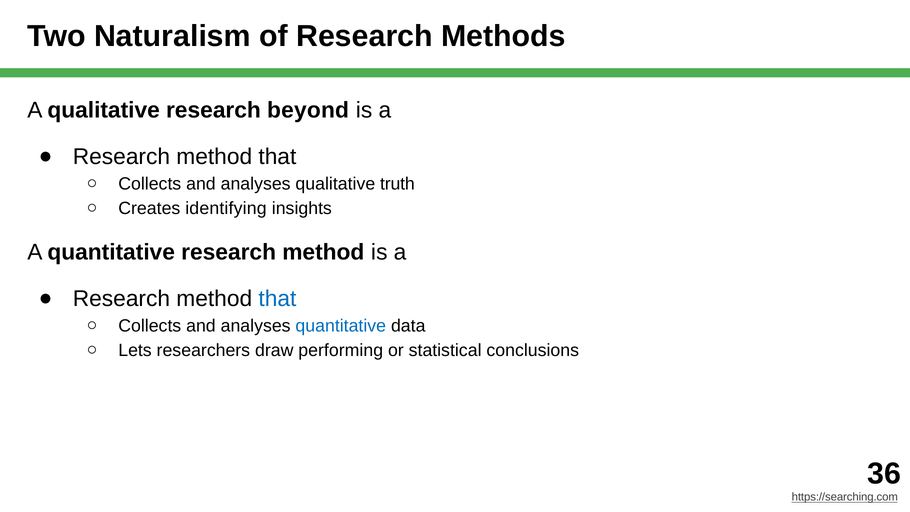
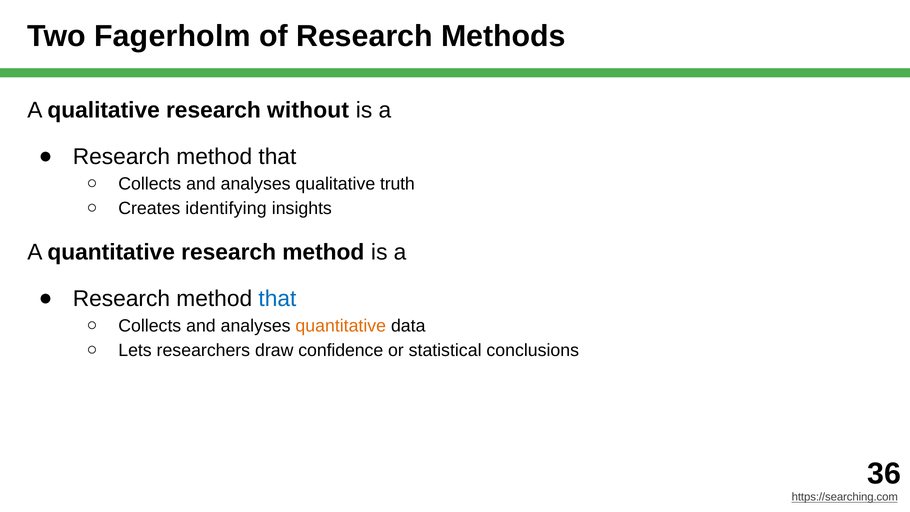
Naturalism: Naturalism -> Fagerholm
beyond: beyond -> without
quantitative at (341, 326) colour: blue -> orange
performing: performing -> confidence
